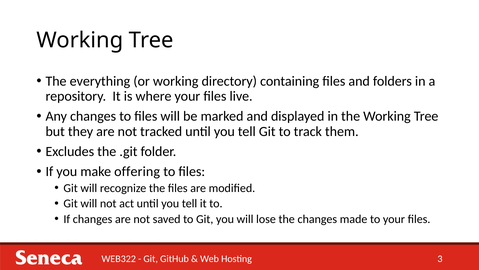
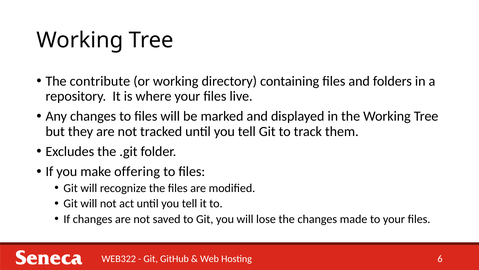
everything: everything -> contribute
3: 3 -> 6
